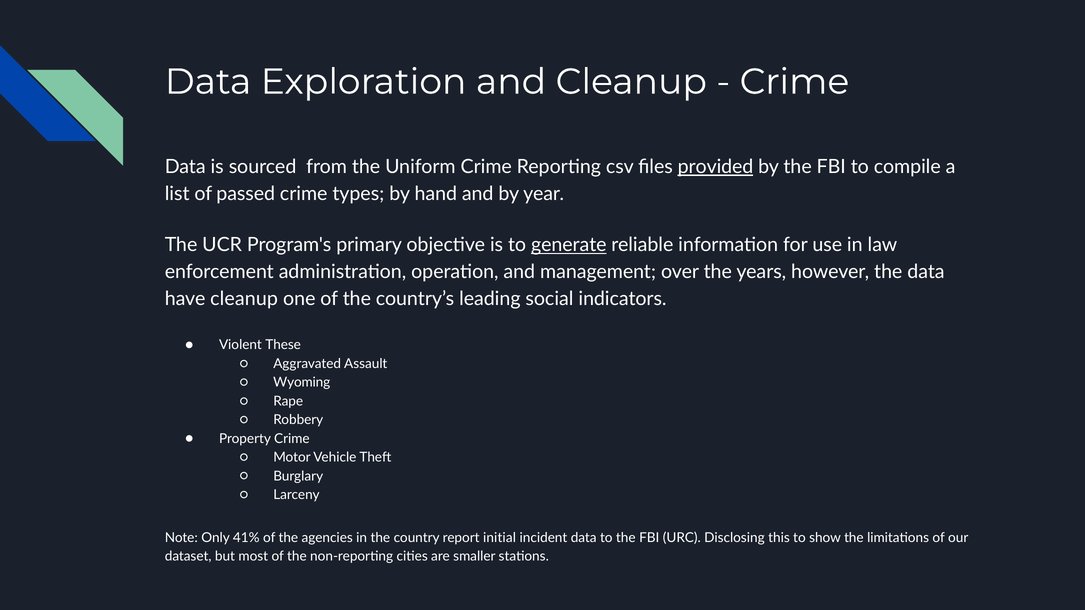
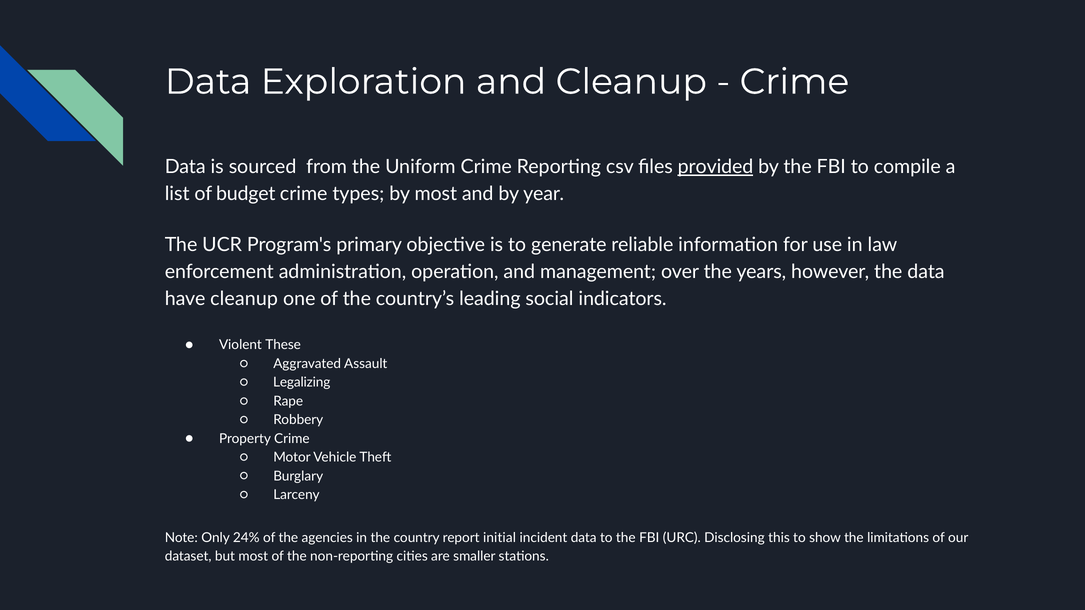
passed: passed -> budget
by hand: hand -> most
generate underline: present -> none
Wyoming: Wyoming -> Legalizing
41%: 41% -> 24%
